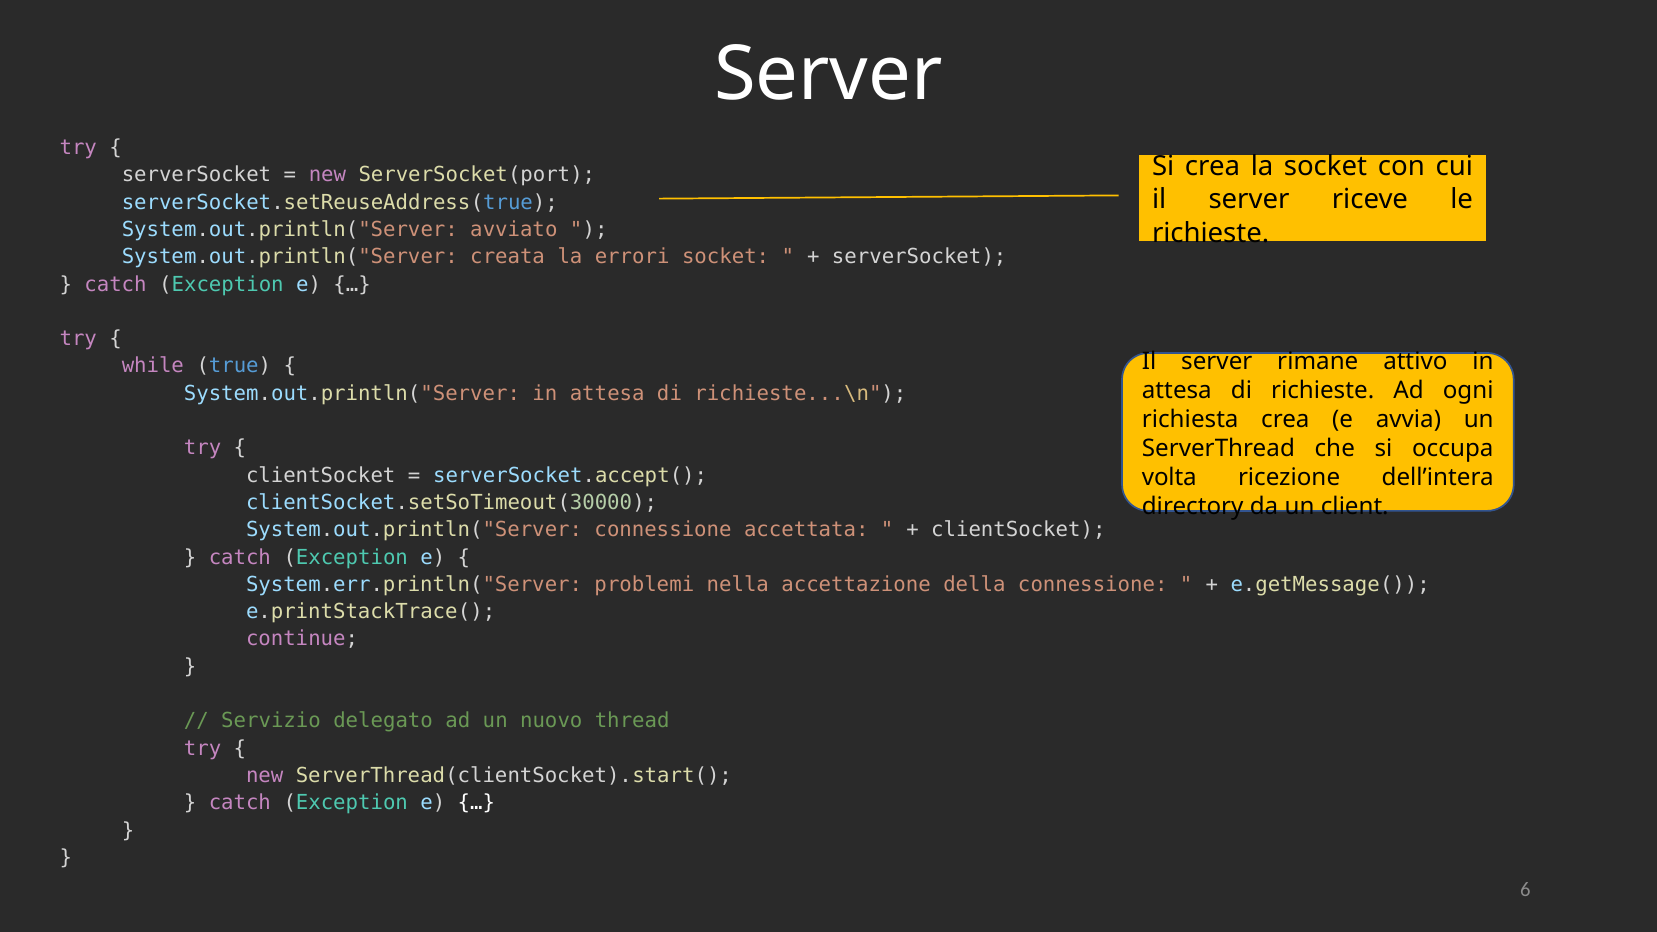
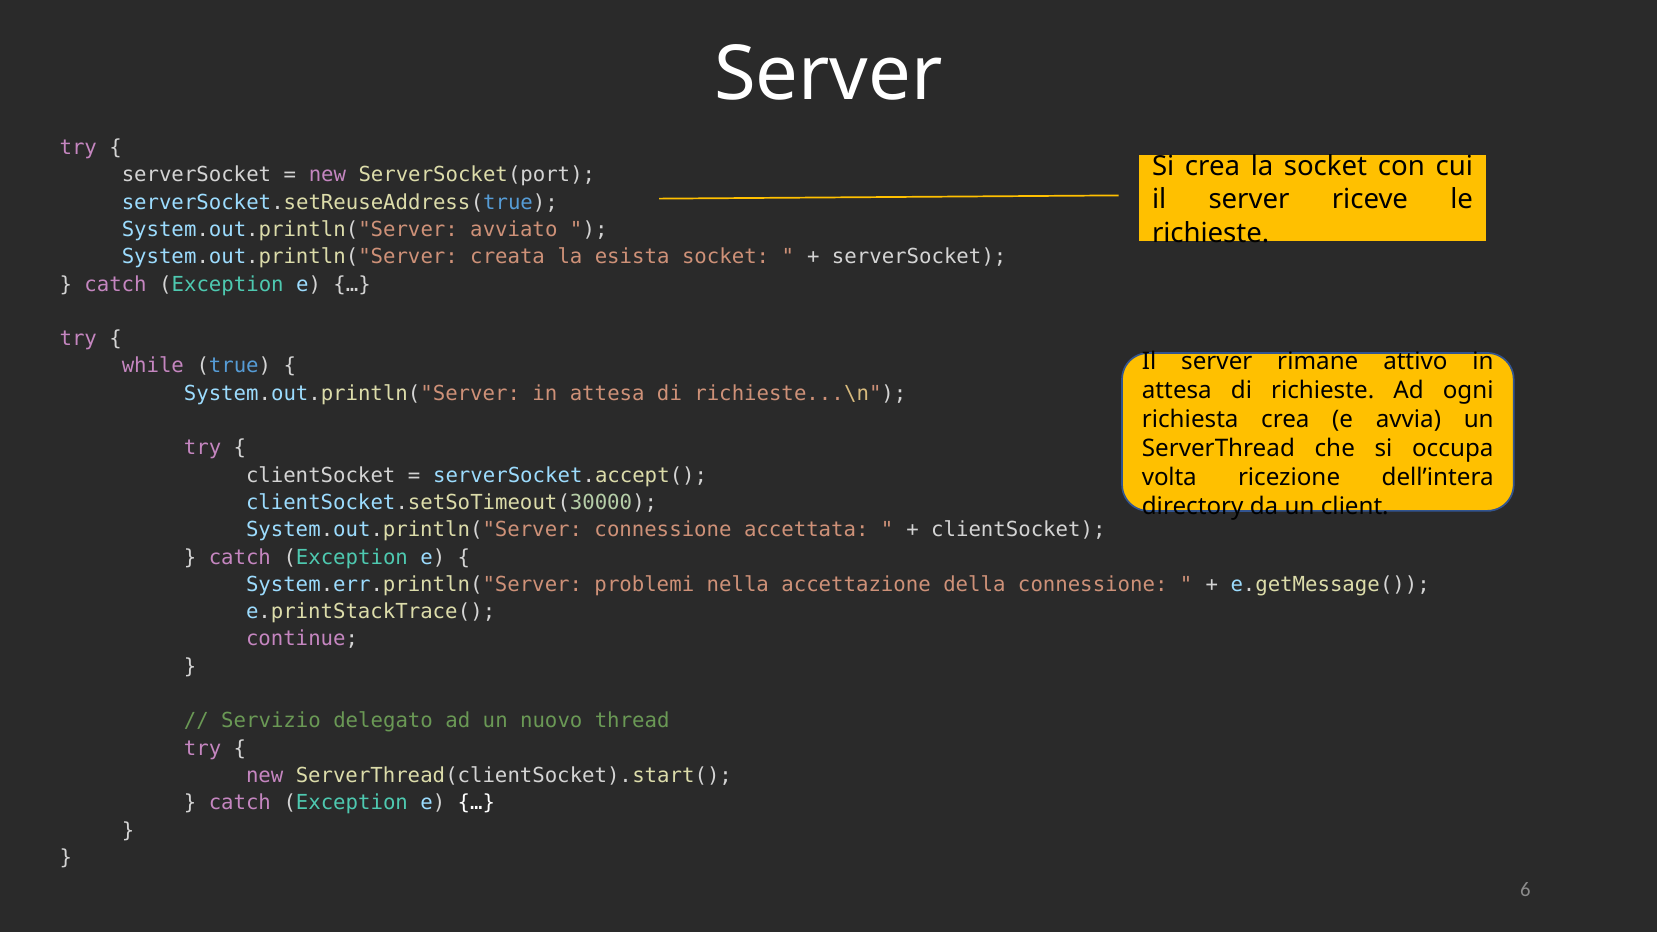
errori: errori -> esista
